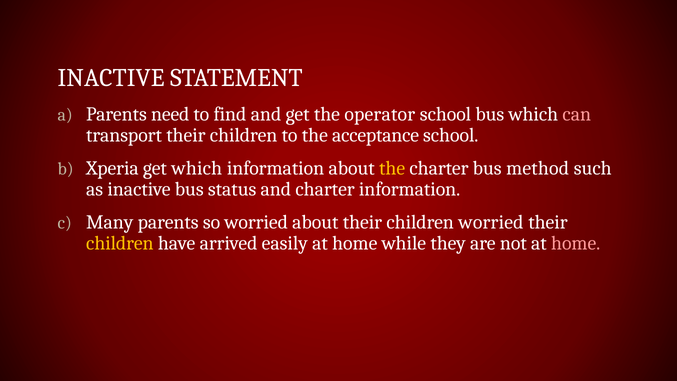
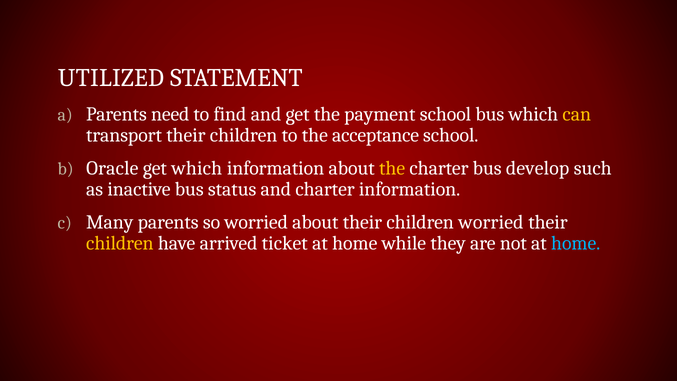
INACTIVE at (111, 78): INACTIVE -> UTILIZED
operator: operator -> payment
can colour: pink -> yellow
Xperia: Xperia -> Oracle
method: method -> develop
easily: easily -> ticket
home at (576, 243) colour: pink -> light blue
